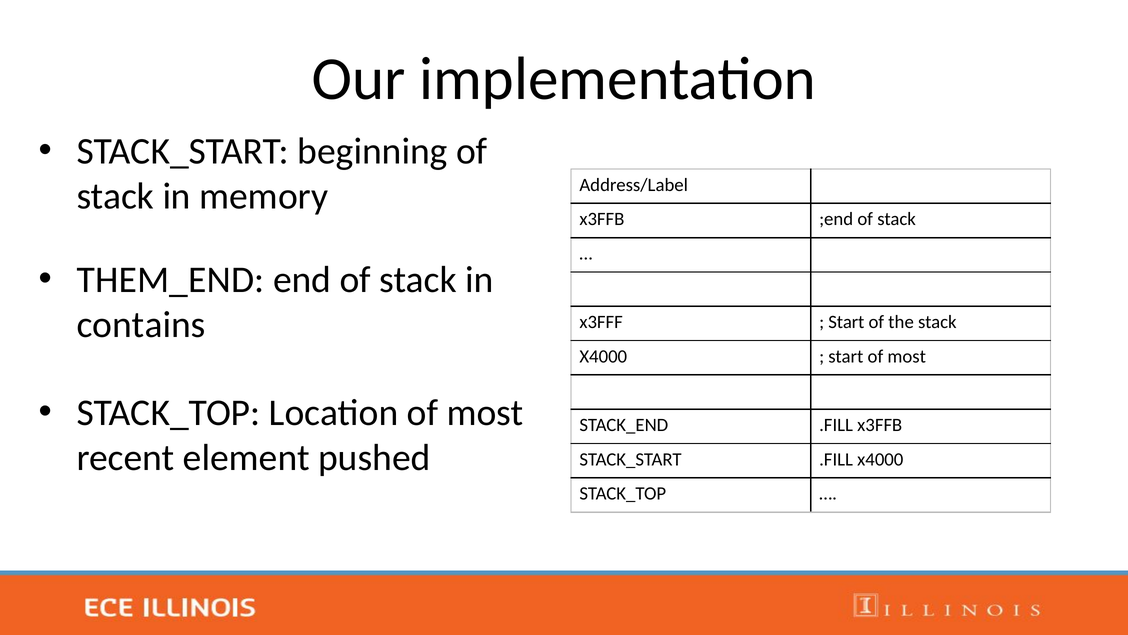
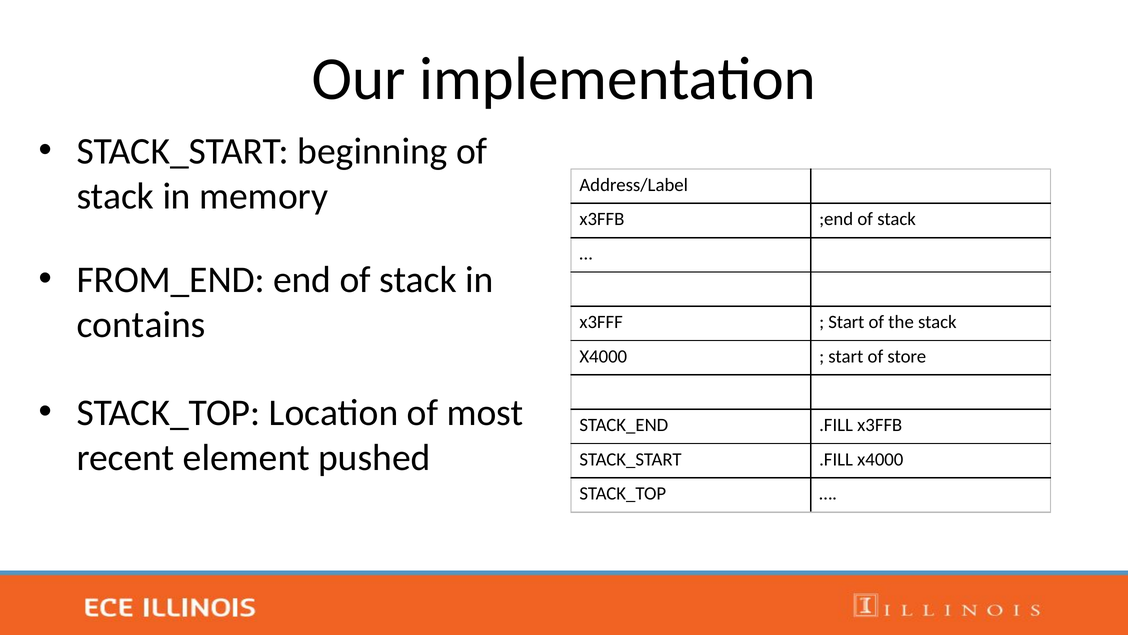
THEM_END: THEM_END -> FROM_END
start of most: most -> store
